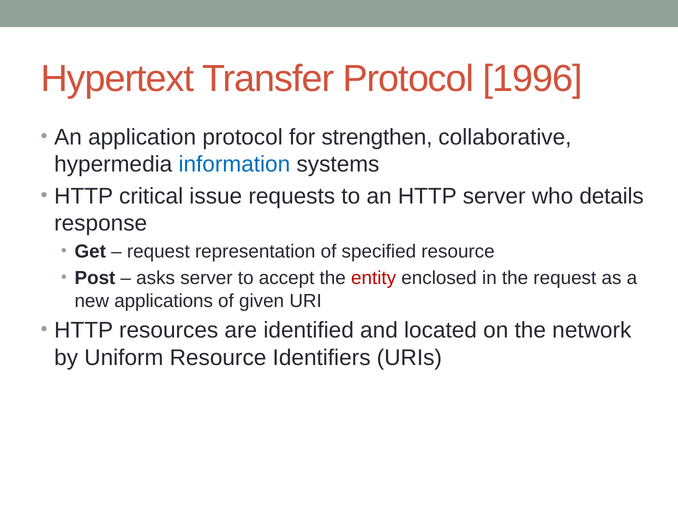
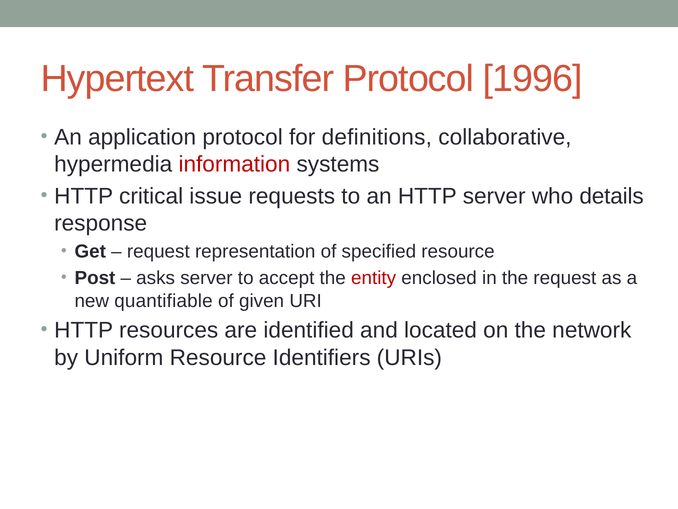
strengthen: strengthen -> definitions
information colour: blue -> red
applications: applications -> quantifiable
